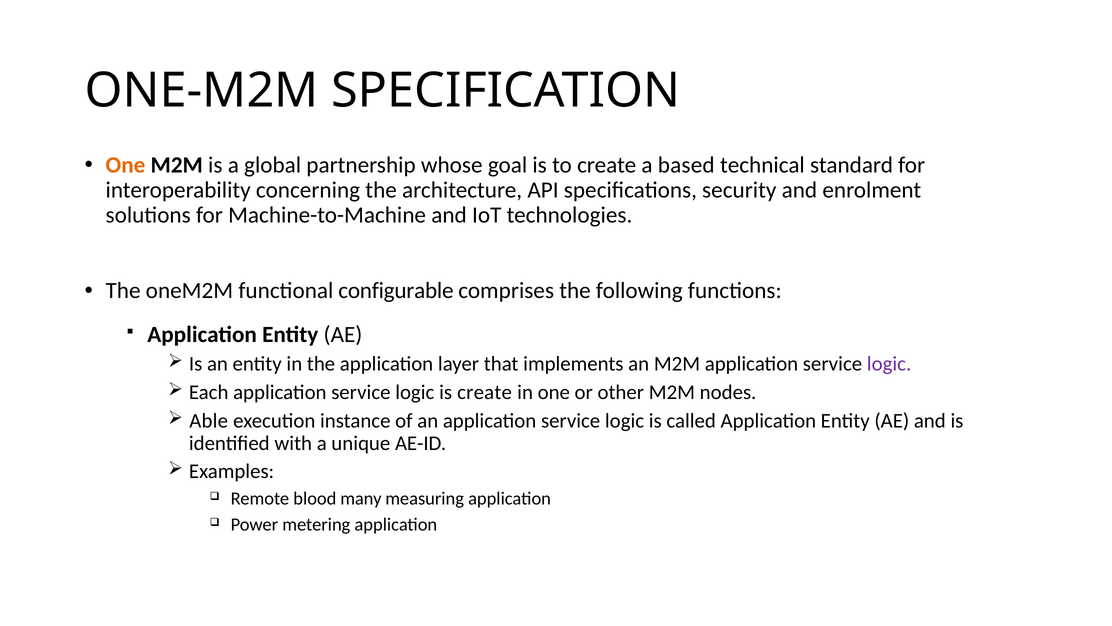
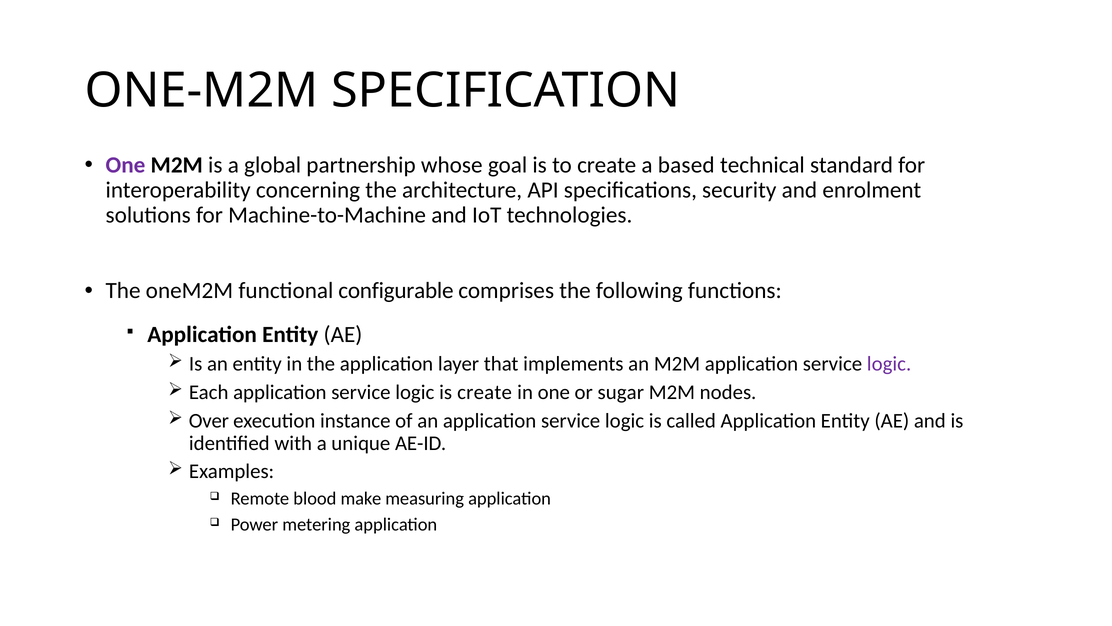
One at (125, 165) colour: orange -> purple
other: other -> sugar
Able: Able -> Over
many: many -> make
